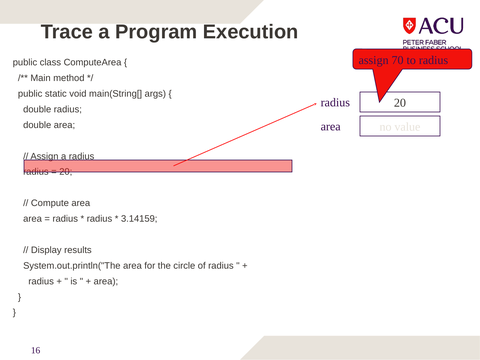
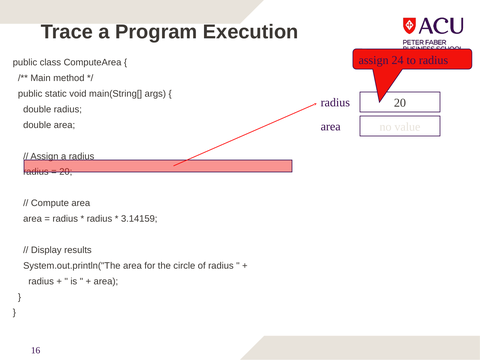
70: 70 -> 24
